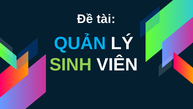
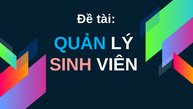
SINH colour: light green -> pink
